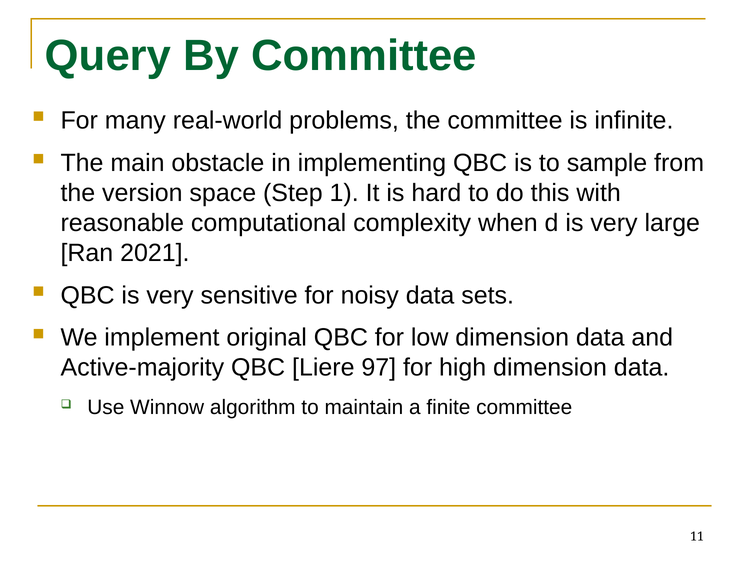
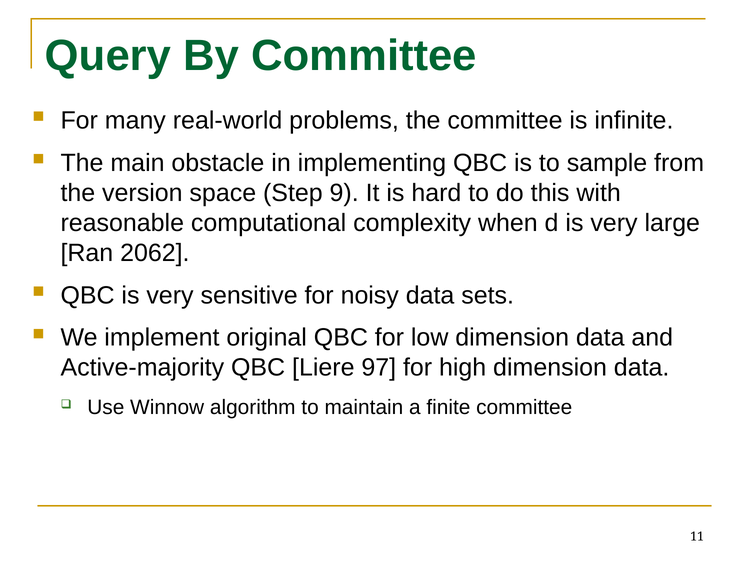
1: 1 -> 9
2021: 2021 -> 2062
